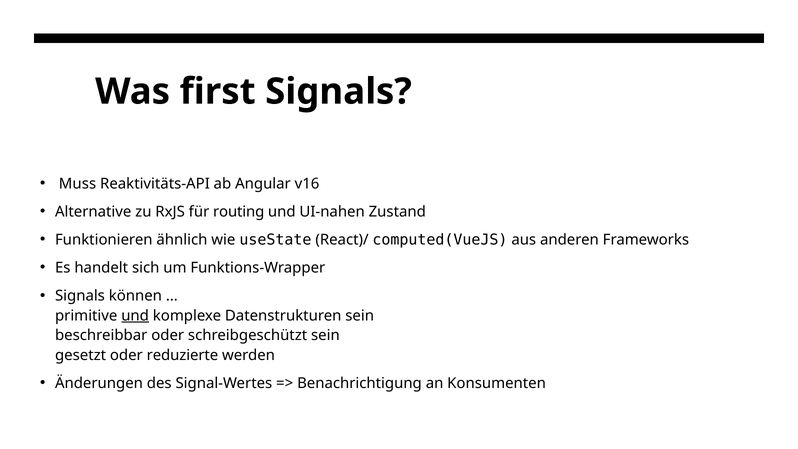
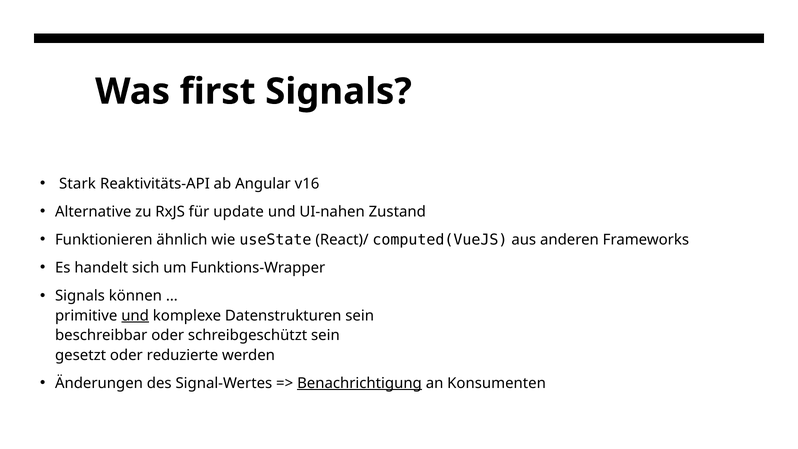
Muss: Muss -> Stark
routing: routing -> update
Benachrichtigung underline: none -> present
